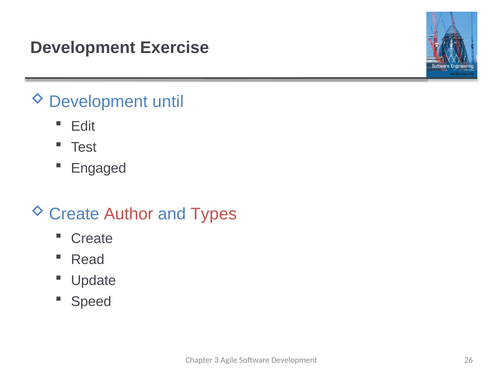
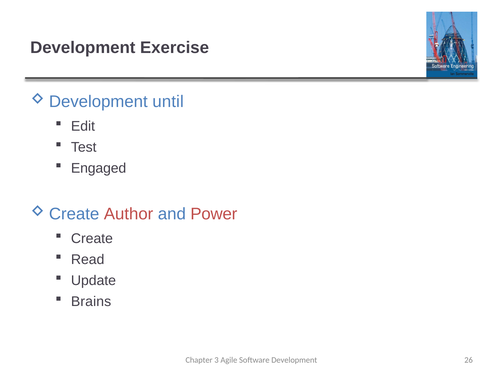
Types: Types -> Power
Speed: Speed -> Brains
